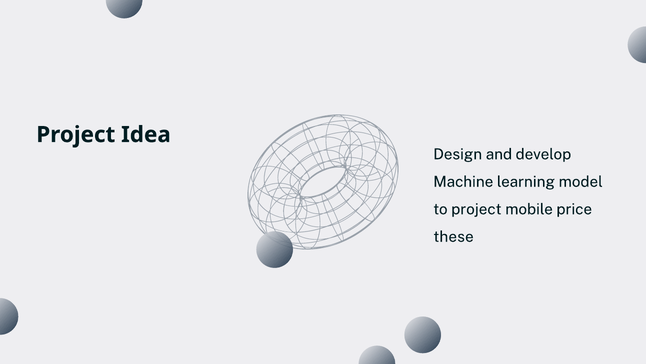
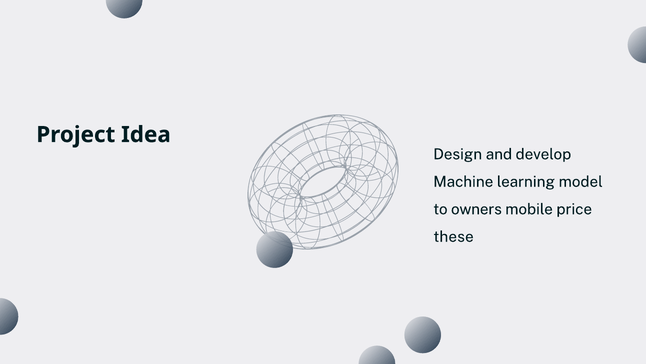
to project: project -> owners
